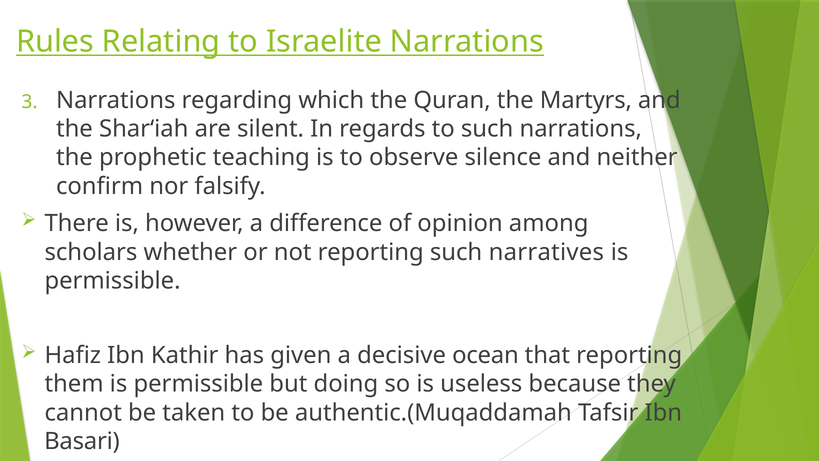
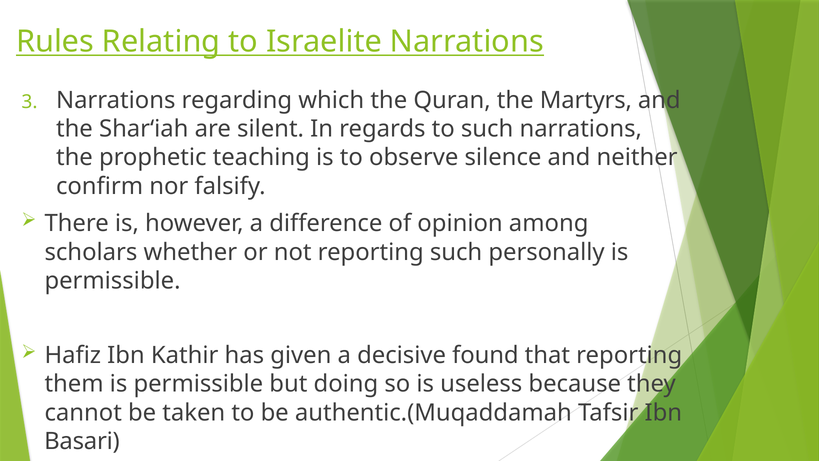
narratives: narratives -> personally
ocean: ocean -> found
